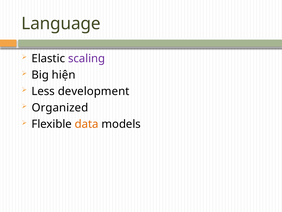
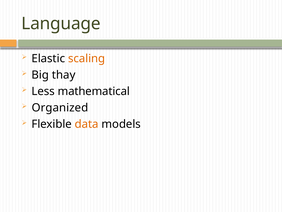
scaling colour: purple -> orange
hiện: hiện -> thay
development: development -> mathematical
